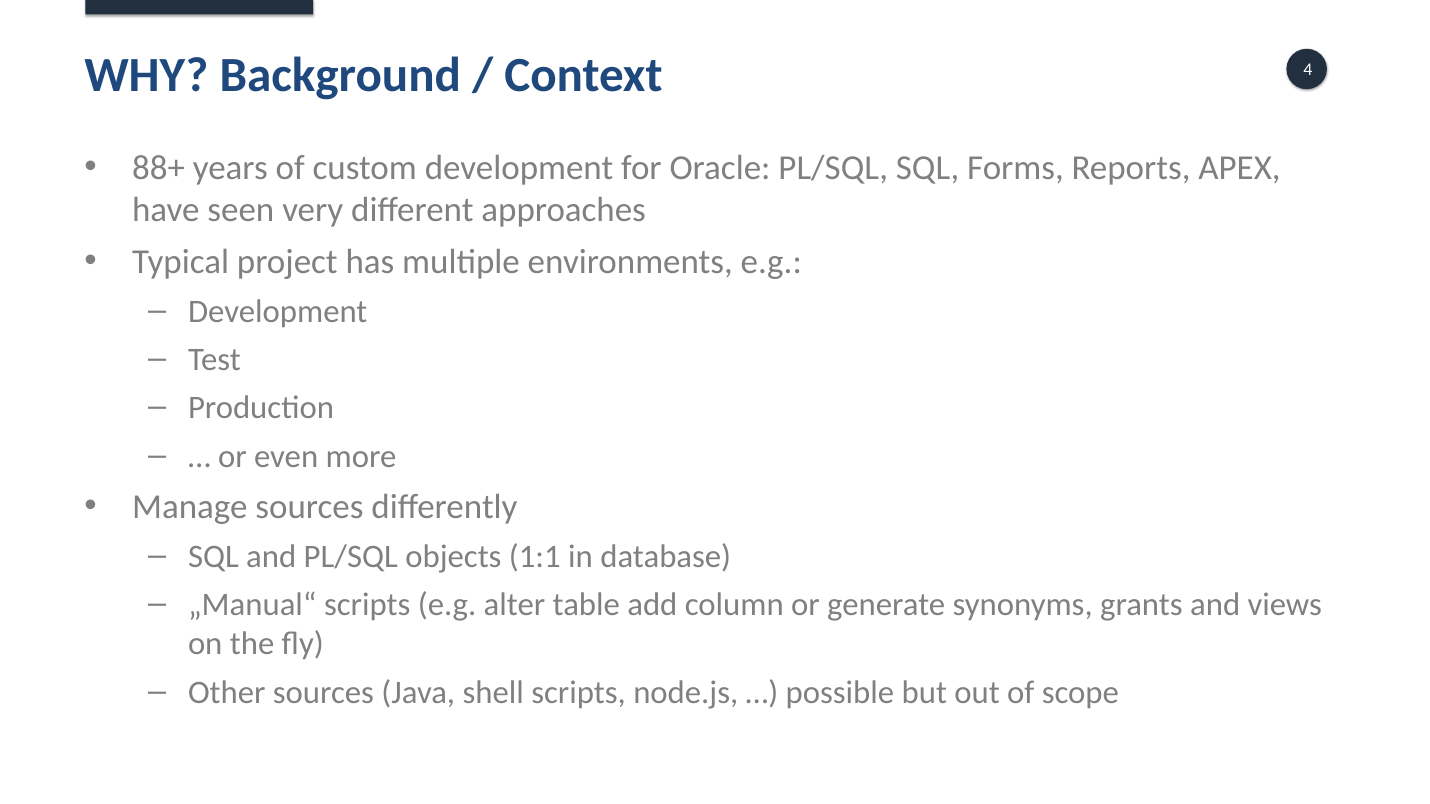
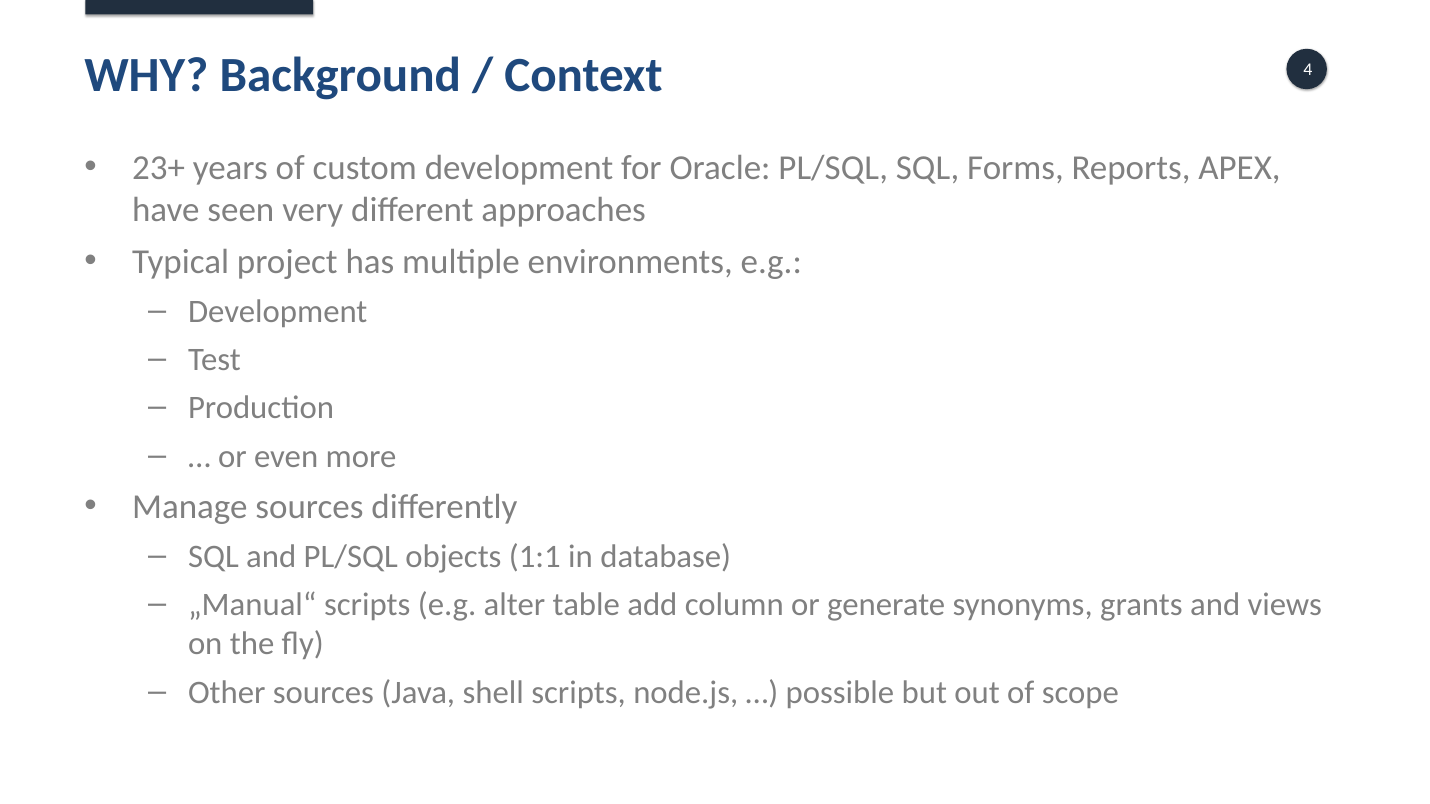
88+: 88+ -> 23+
